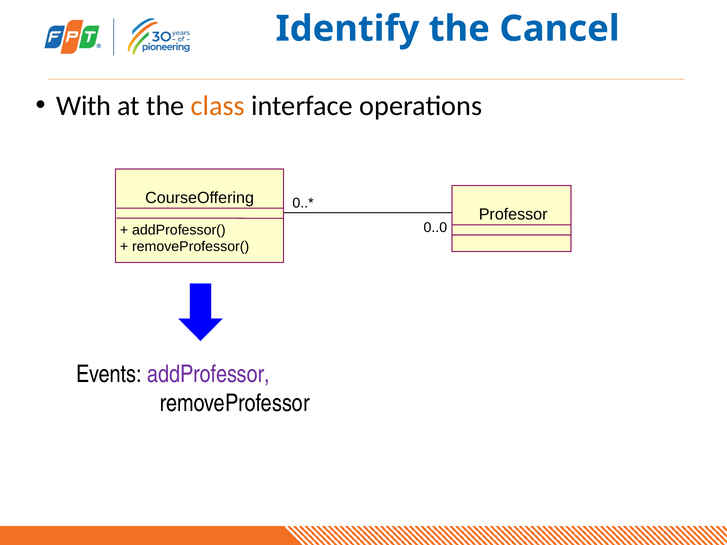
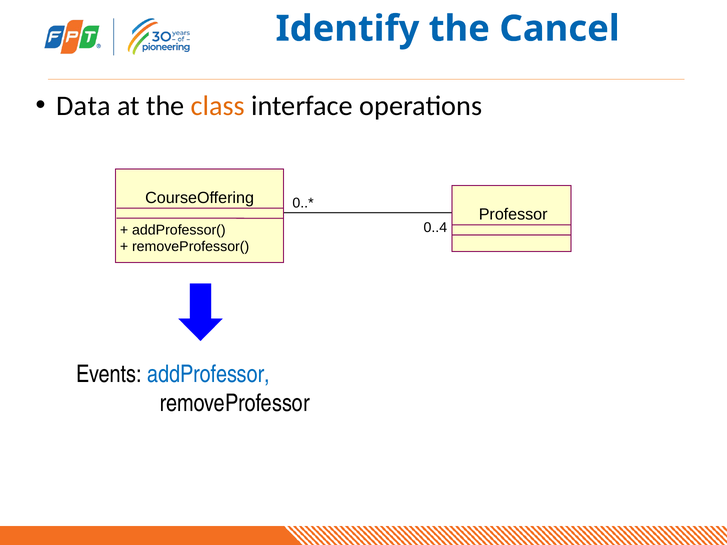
With: With -> Data
0..0: 0..0 -> 0..4
addProfessor colour: purple -> blue
